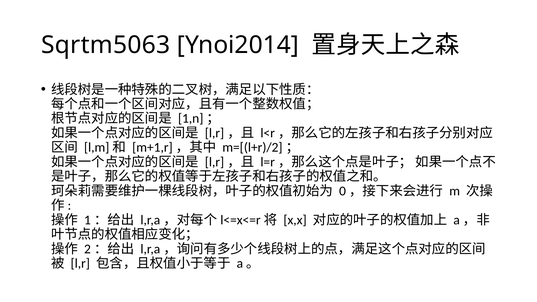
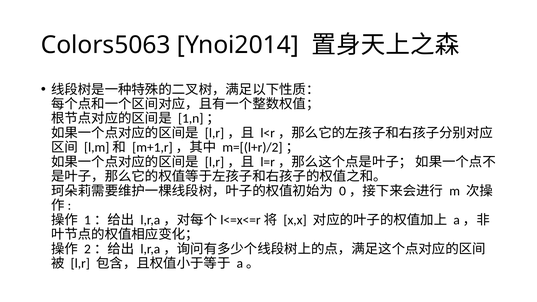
Sqrtm5063: Sqrtm5063 -> Colors5063
